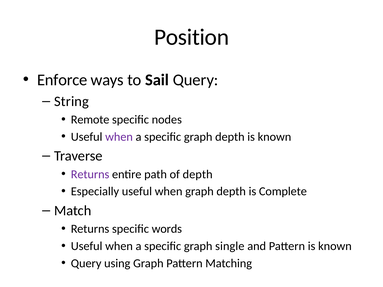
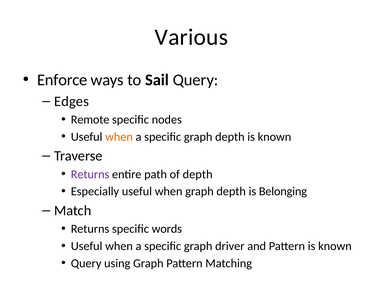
Position: Position -> Various
String: String -> Edges
when at (119, 137) colour: purple -> orange
Complete: Complete -> Belonging
single: single -> driver
